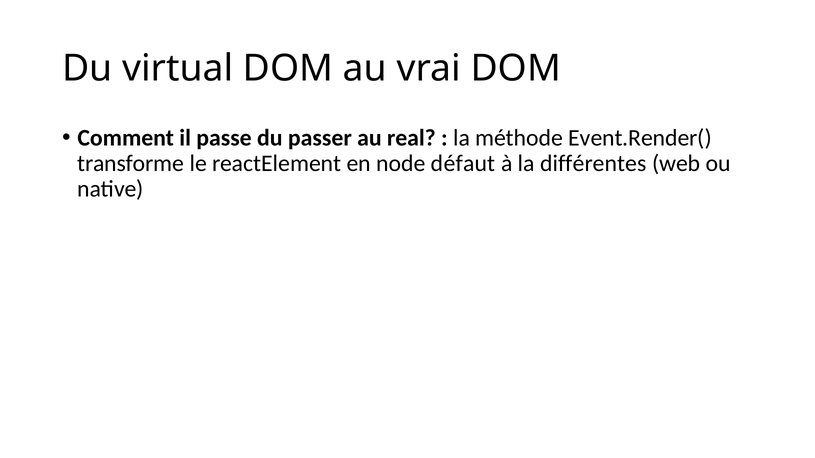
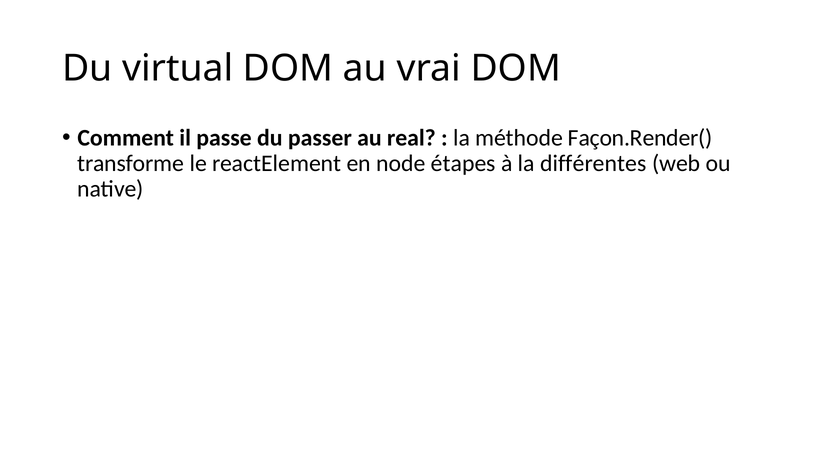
Event.Render(: Event.Render( -> Façon.Render(
défaut: défaut -> étapes
